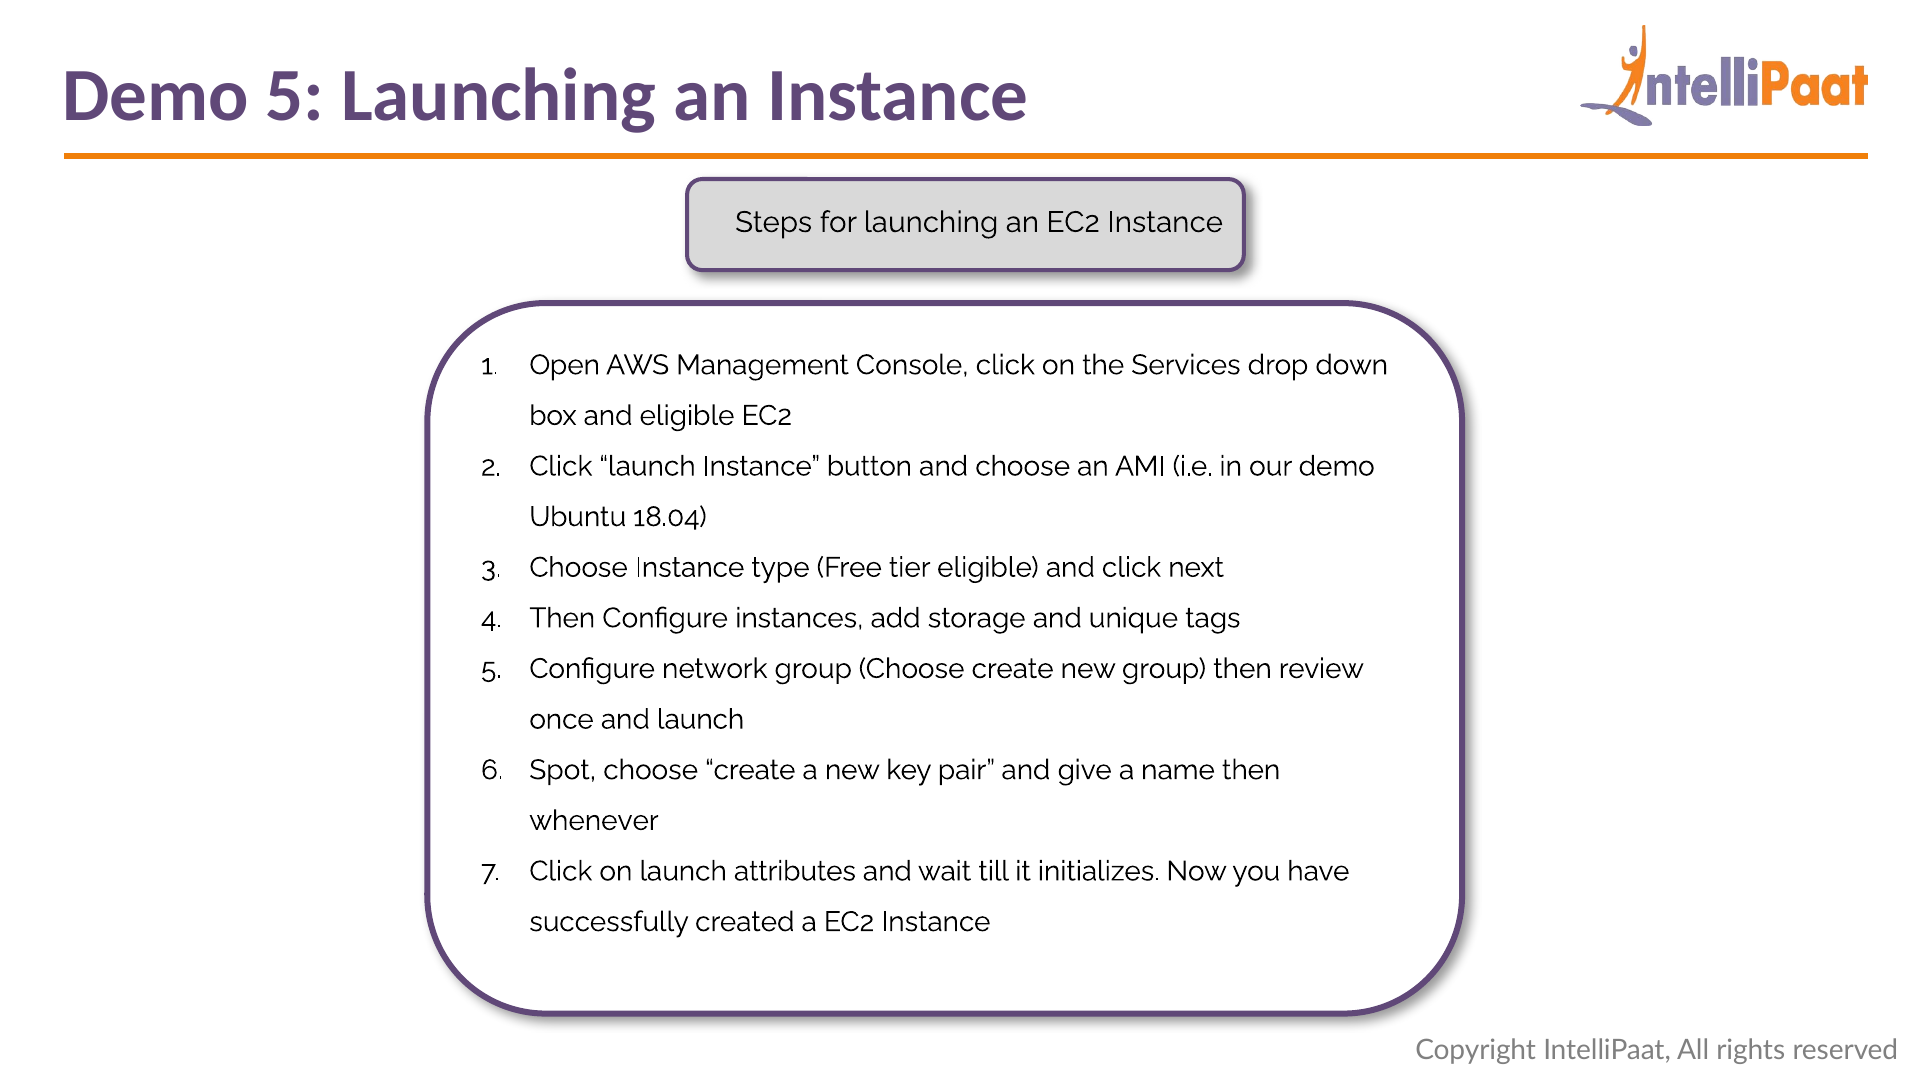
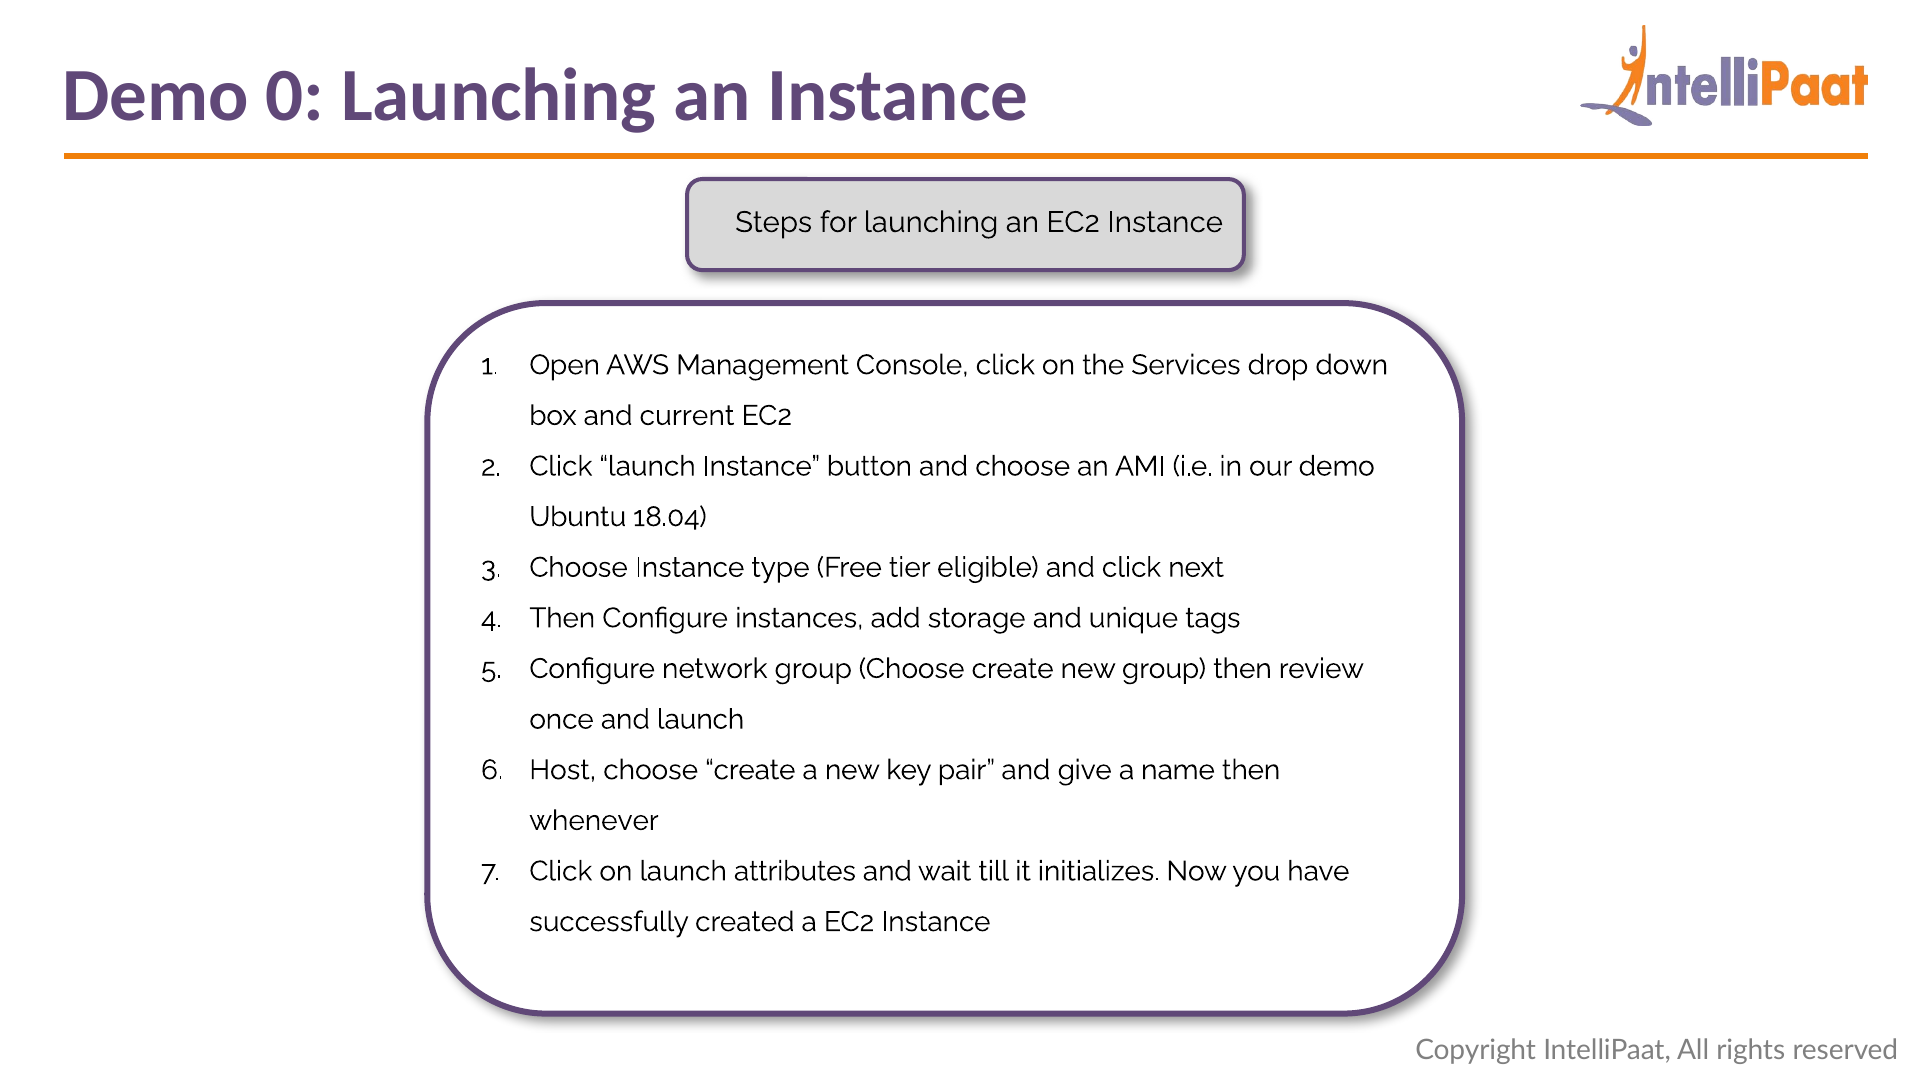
Demo 5: 5 -> 0
and eligible: eligible -> current
Spot: Spot -> Host
